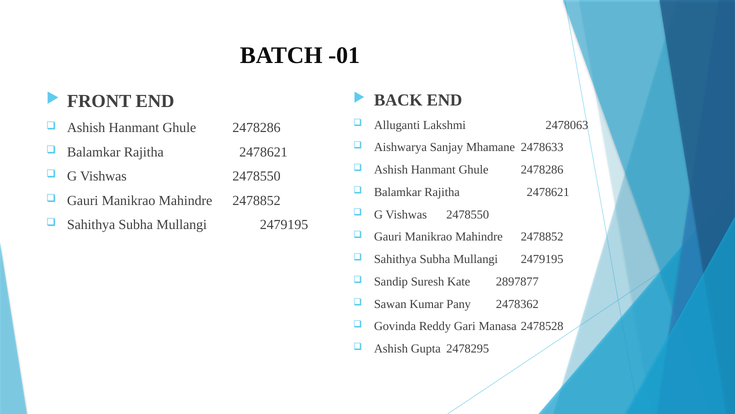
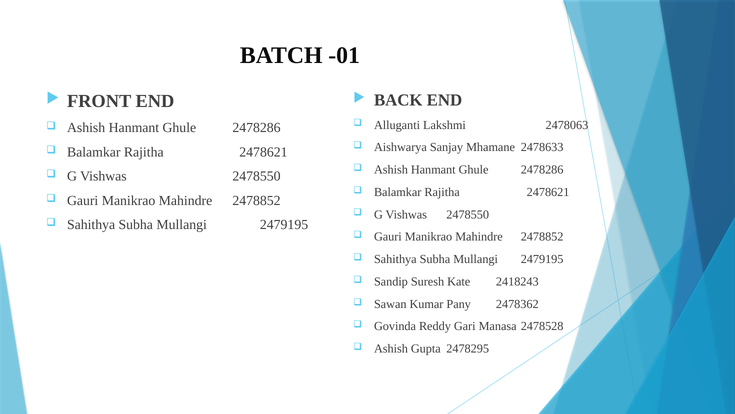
2897877: 2897877 -> 2418243
